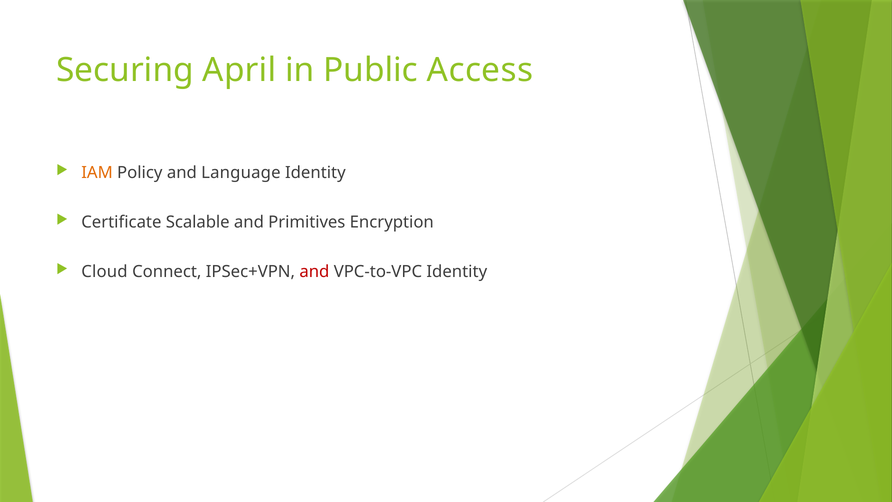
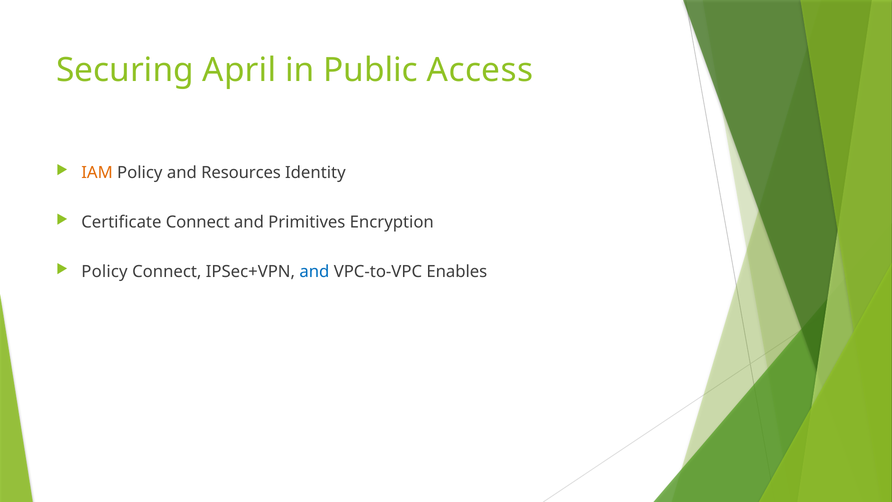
Language: Language -> Resources
Certificate Scalable: Scalable -> Connect
Cloud at (104, 272): Cloud -> Policy
and at (314, 272) colour: red -> blue
VPC-to-VPC Identity: Identity -> Enables
